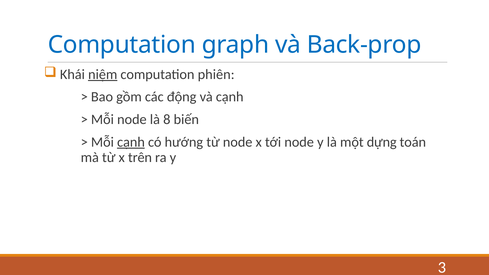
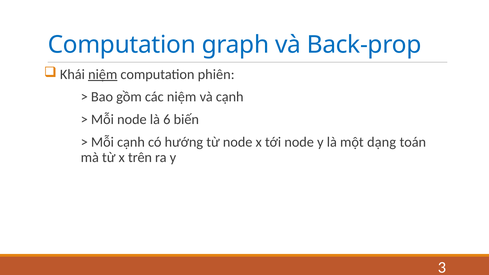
các động: động -> niệm
8: 8 -> 6
cạnh at (131, 142) underline: present -> none
dựng: dựng -> dạng
